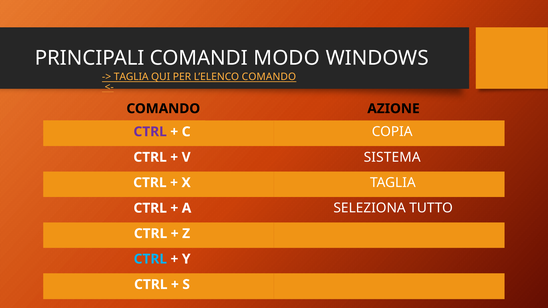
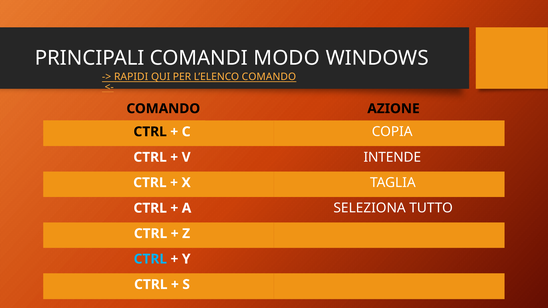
TAGLIA at (131, 77): TAGLIA -> RAPIDI
CTRL at (150, 132) colour: purple -> black
SISTEMA: SISTEMA -> INTENDE
